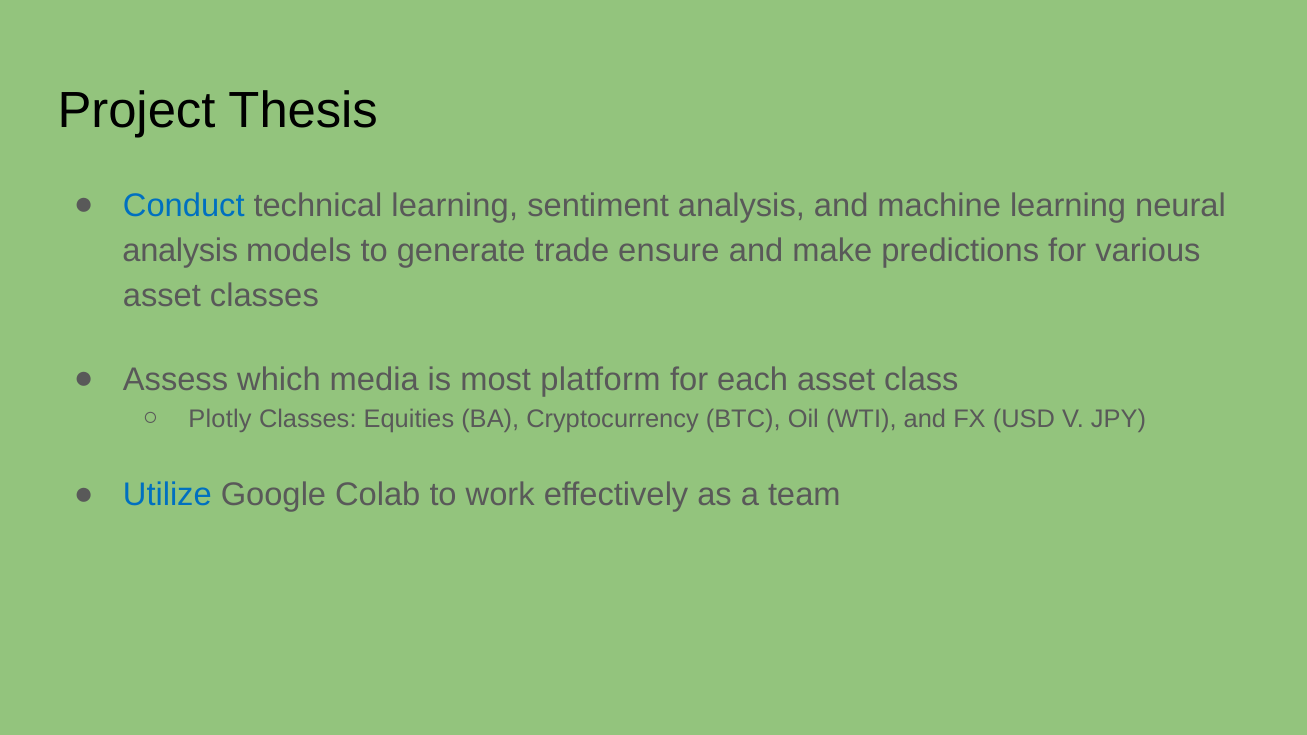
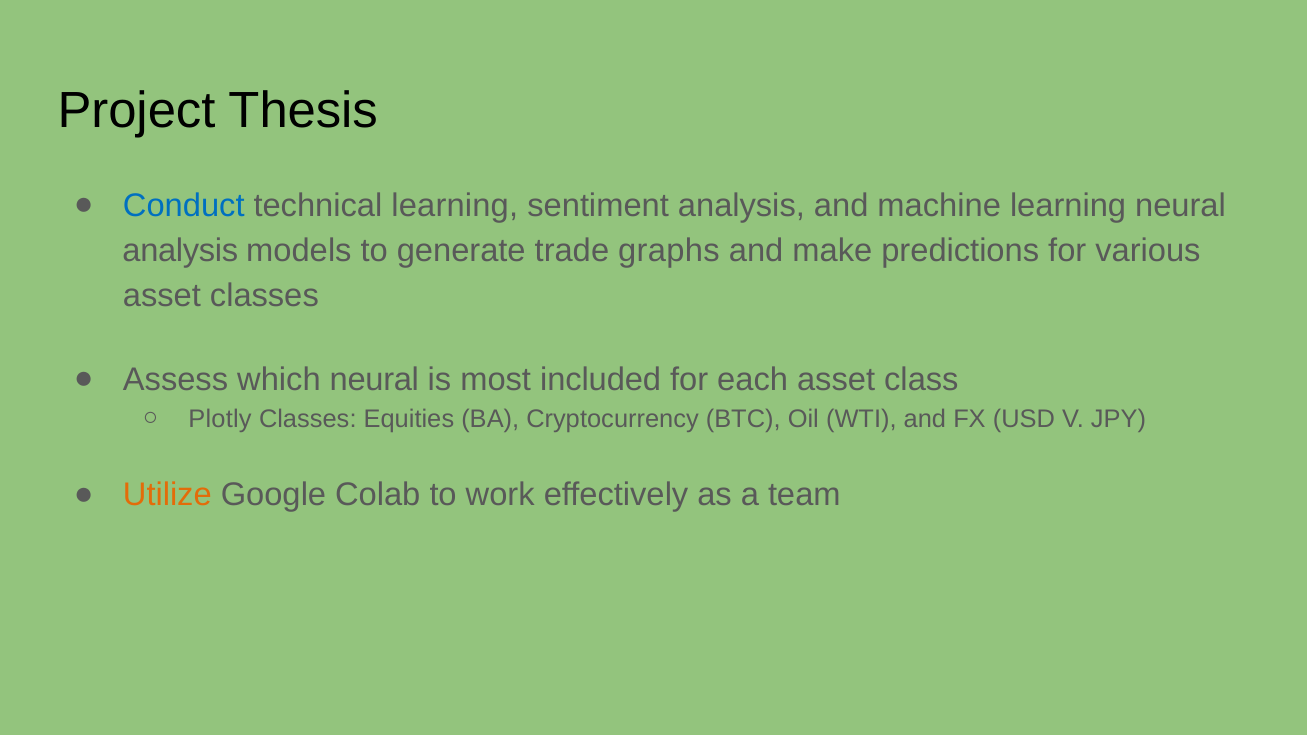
ensure: ensure -> graphs
which media: media -> neural
platform: platform -> included
Utilize colour: blue -> orange
